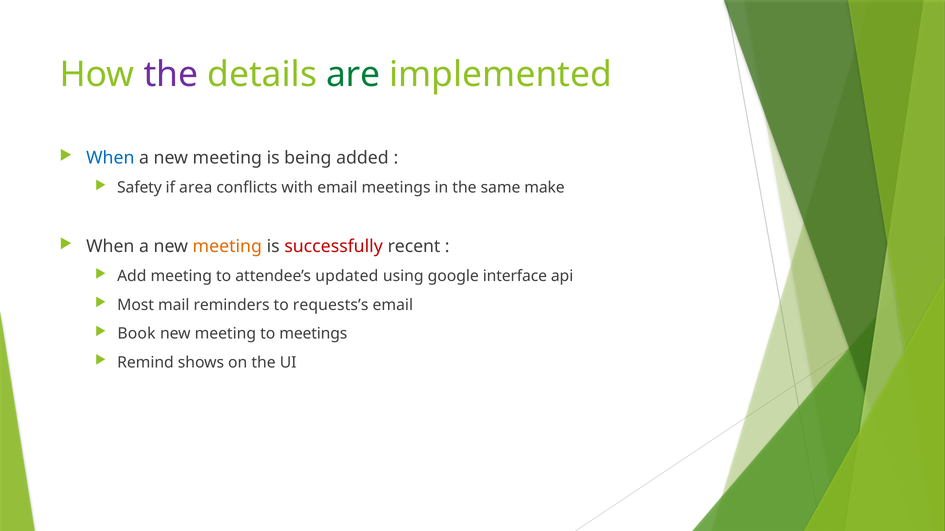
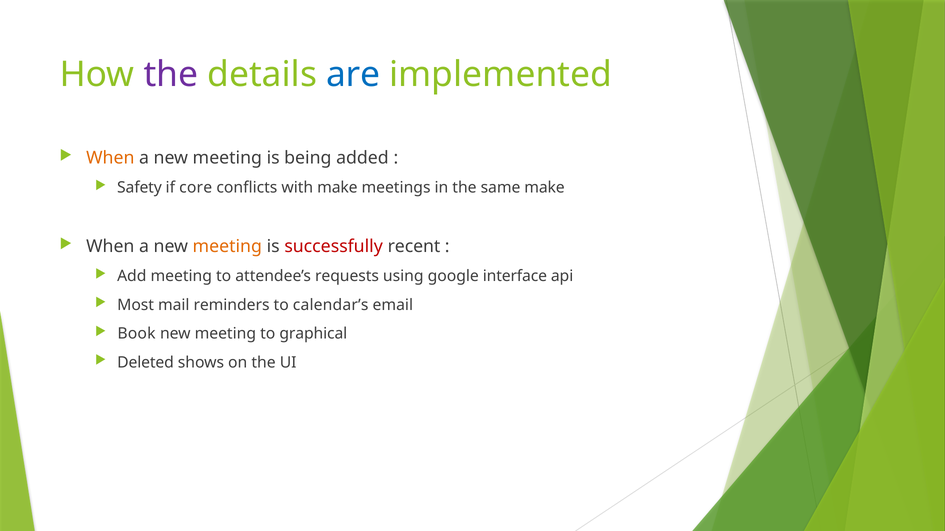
are colour: green -> blue
When at (110, 158) colour: blue -> orange
area: area -> core
with email: email -> make
updated: updated -> requests
requests’s: requests’s -> calendar’s
to meetings: meetings -> graphical
Remind: Remind -> Deleted
